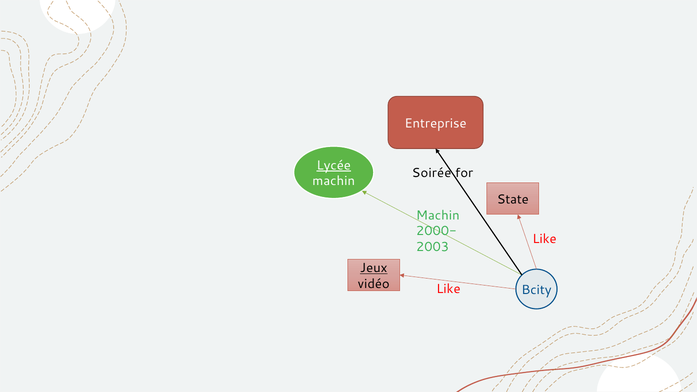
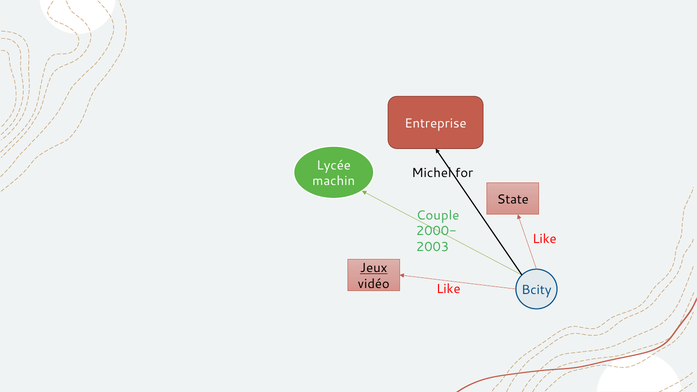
Lycée underline: present -> none
Soirée: Soirée -> Michel
Machin at (438, 215): Machin -> Couple
